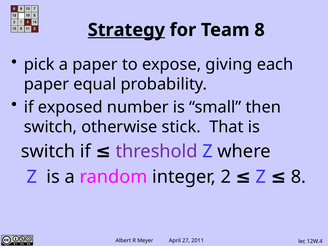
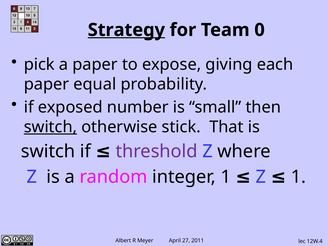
Team 8: 8 -> 0
switch at (50, 127) underline: none -> present
integer 2: 2 -> 1
8 at (298, 177): 8 -> 1
